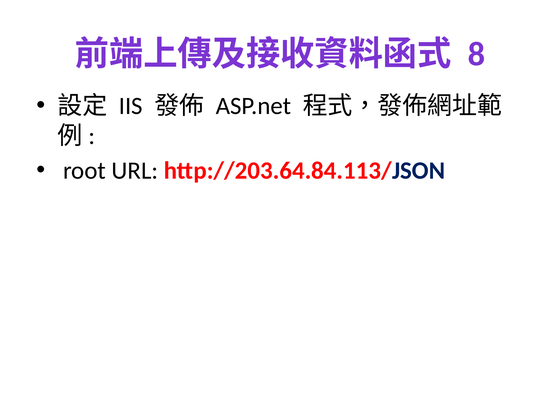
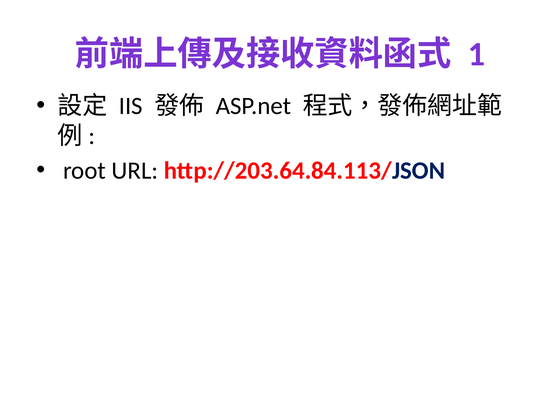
8: 8 -> 1
